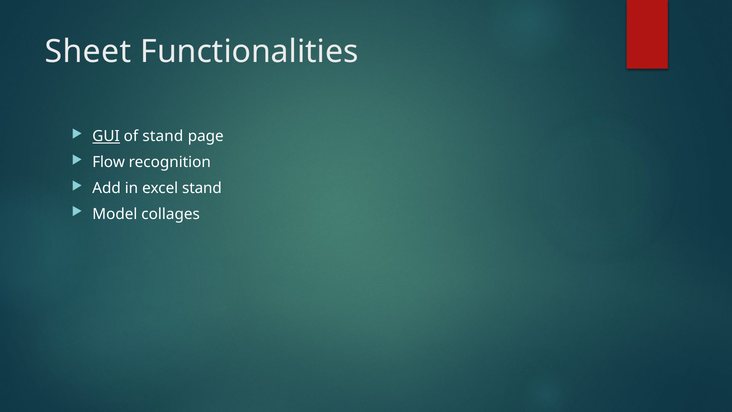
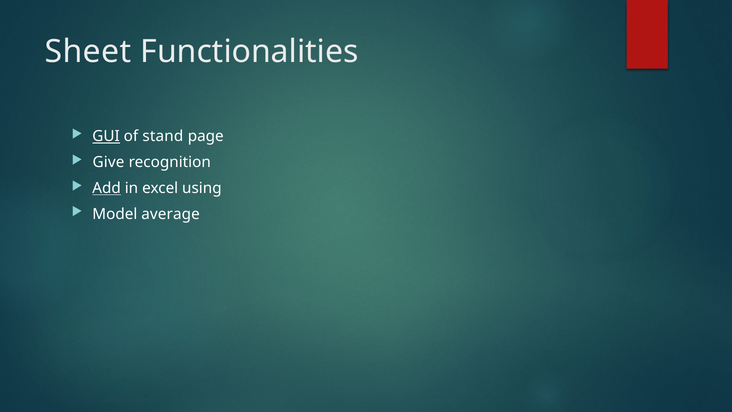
Flow: Flow -> Give
Add underline: none -> present
excel stand: stand -> using
collages: collages -> average
